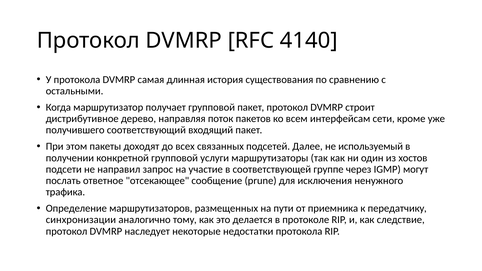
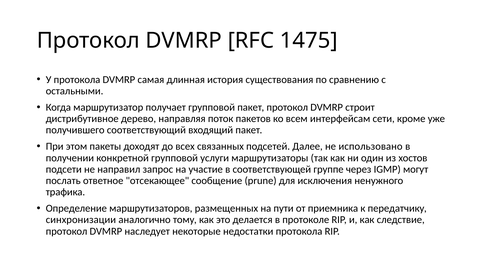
4140: 4140 -> 1475
используемый: используемый -> использовано
